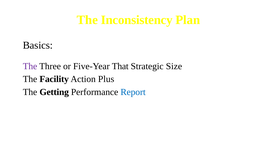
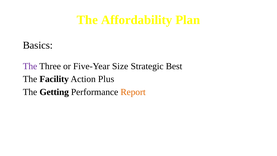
Inconsistency: Inconsistency -> Affordability
That: That -> Size
Size: Size -> Best
Report colour: blue -> orange
